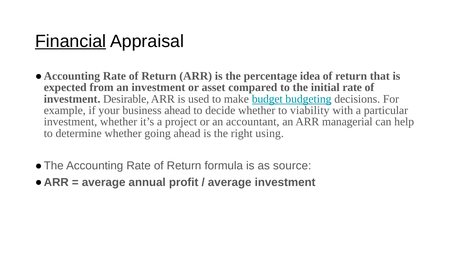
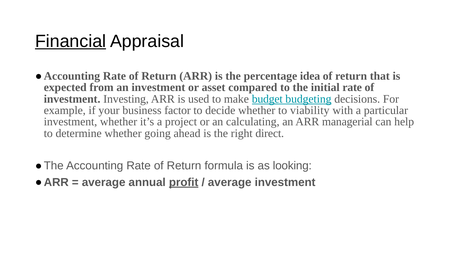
Desirable: Desirable -> Investing
business ahead: ahead -> factor
accountant: accountant -> calculating
using: using -> direct
source: source -> looking
profit underline: none -> present
